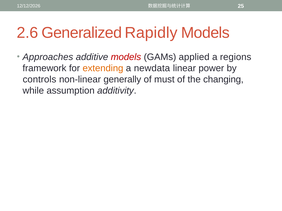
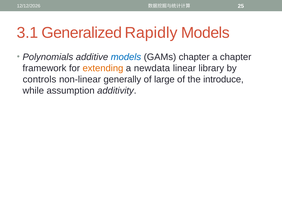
2.6: 2.6 -> 3.1
Approaches: Approaches -> Polynomials
models at (126, 57) colour: red -> blue
GAMs applied: applied -> chapter
a regions: regions -> chapter
power: power -> library
must: must -> large
changing: changing -> introduce
